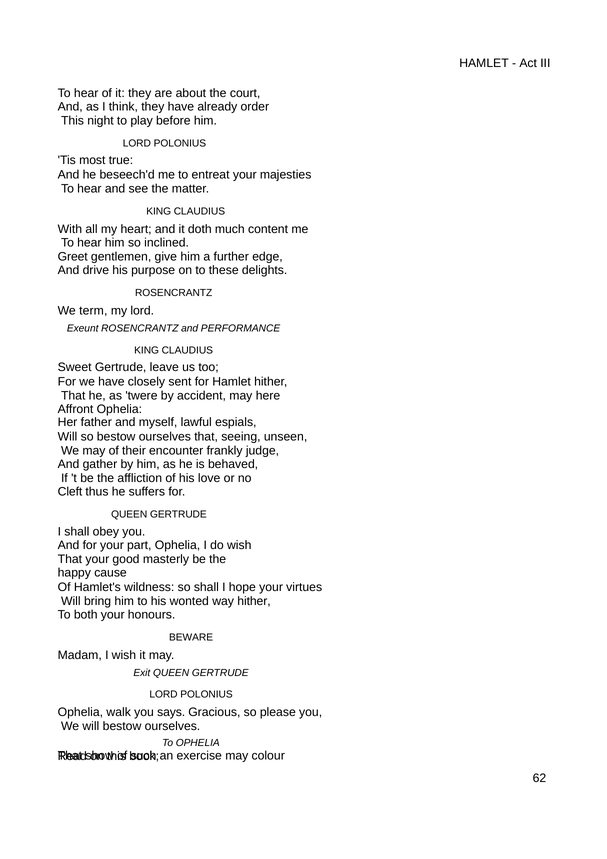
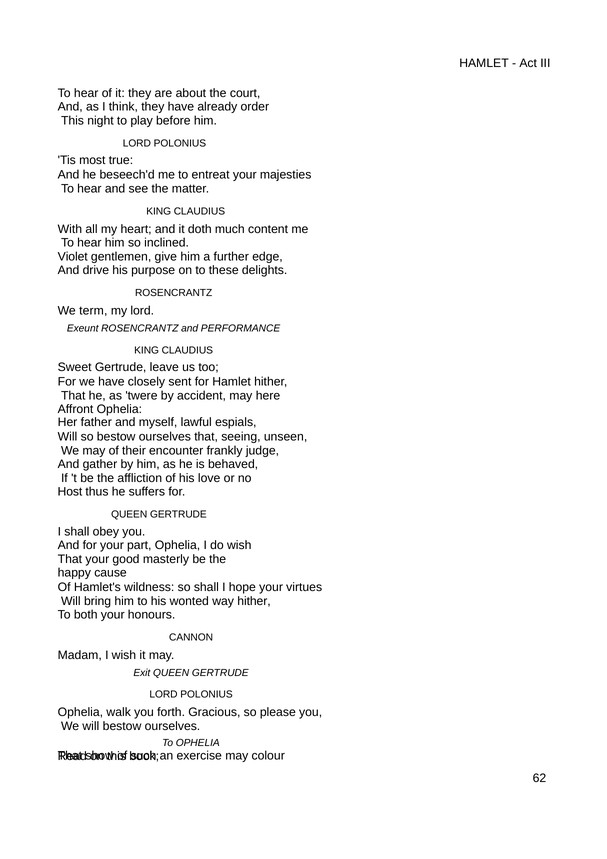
Greet: Greet -> Violet
Cleft: Cleft -> Host
BEWARE: BEWARE -> CANNON
says: says -> forth
